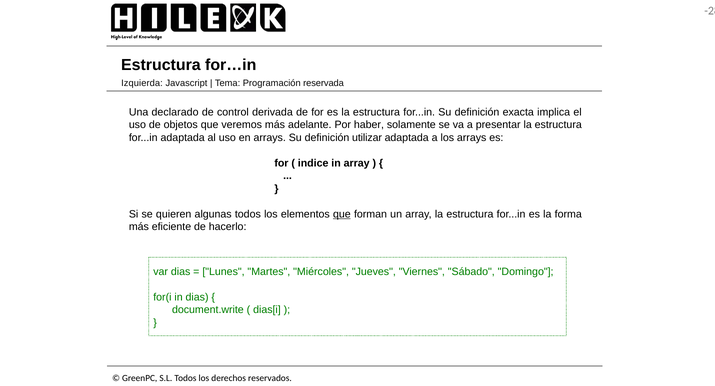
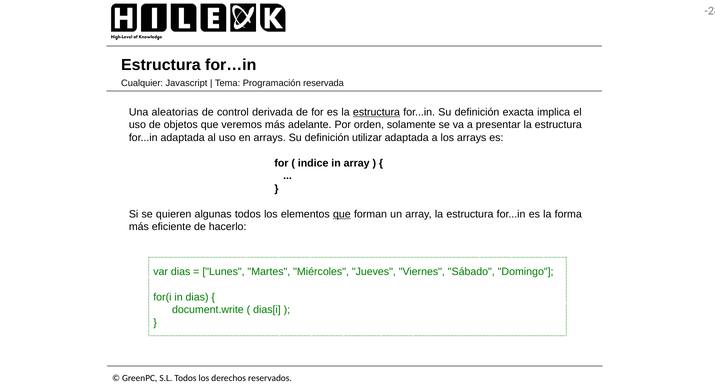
Izquierda: Izquierda -> Cualquier
declarado: declarado -> aleatorias
estructura at (377, 112) underline: none -> present
haber: haber -> orden
